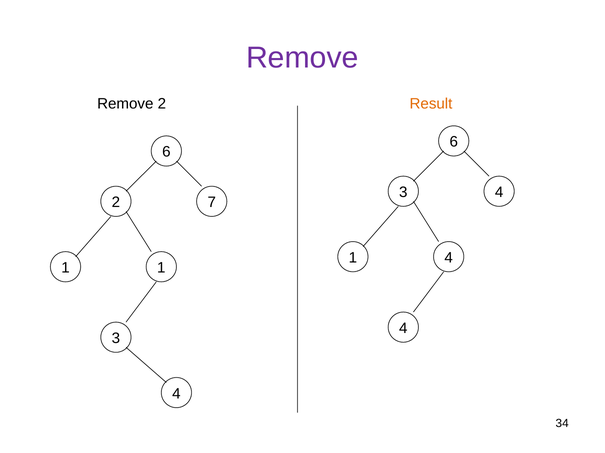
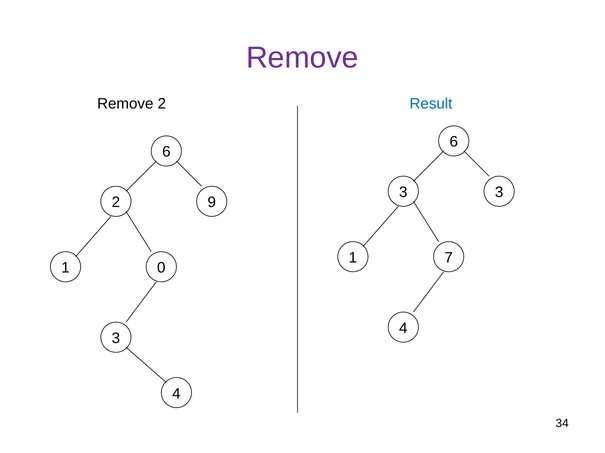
Result colour: orange -> blue
4 at (499, 193): 4 -> 3
7: 7 -> 9
1 4: 4 -> 7
1 1: 1 -> 0
